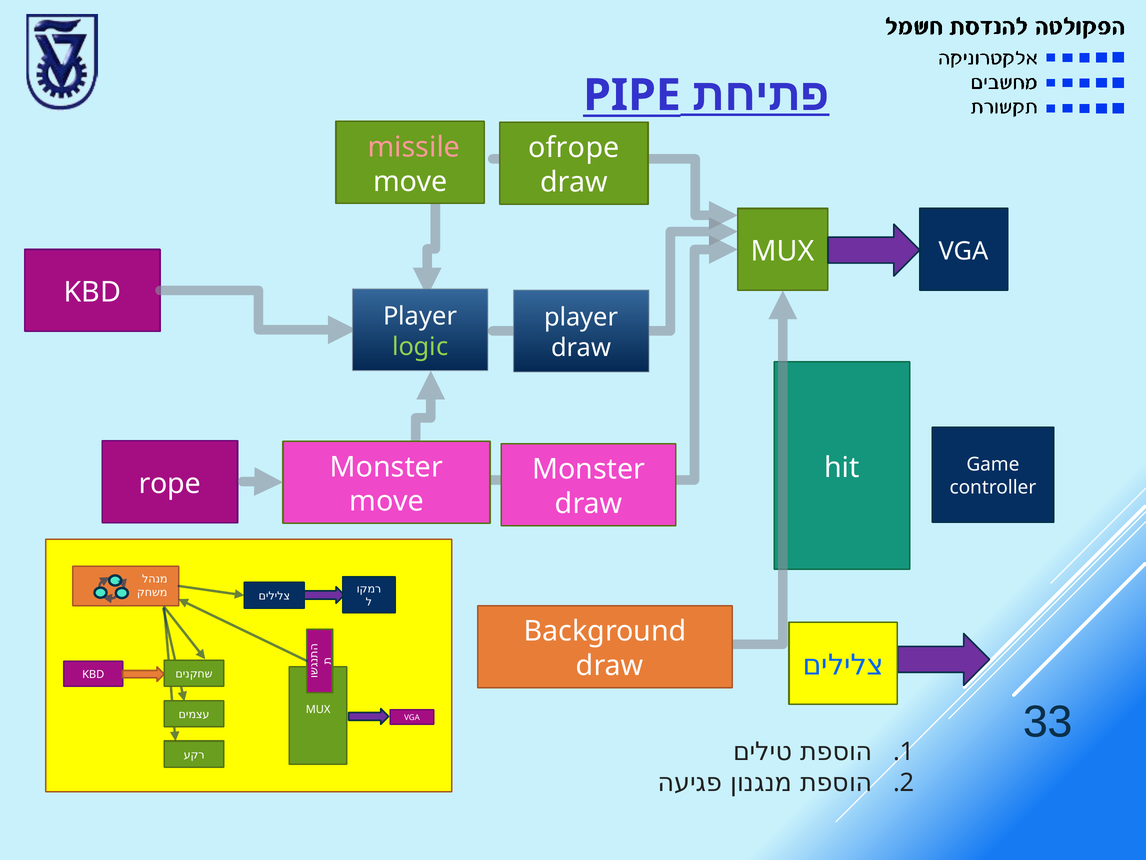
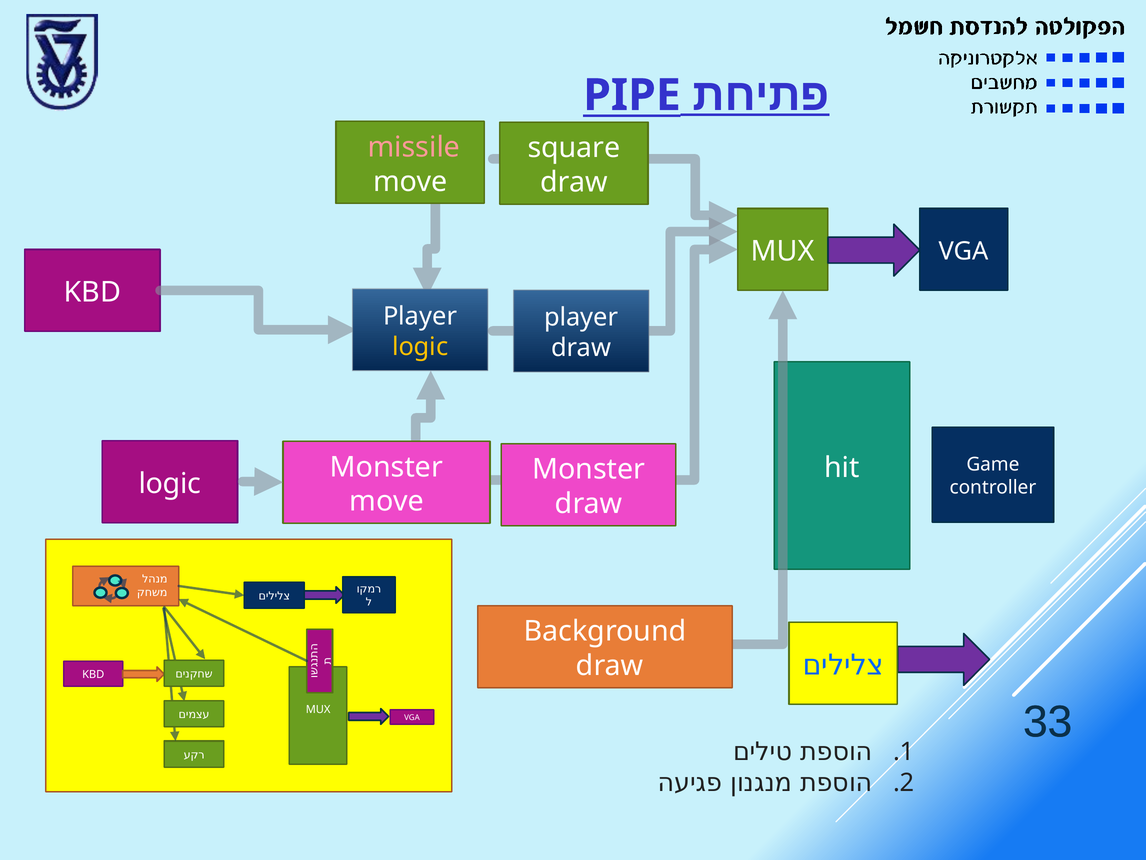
ofrope: ofrope -> square
logic at (420, 347) colour: light green -> yellow
rope at (170, 483): rope -> logic
